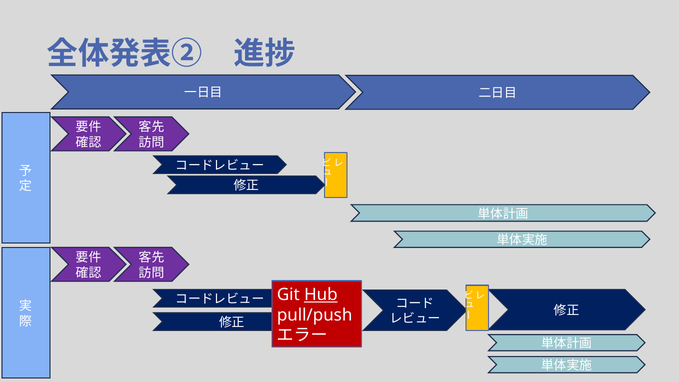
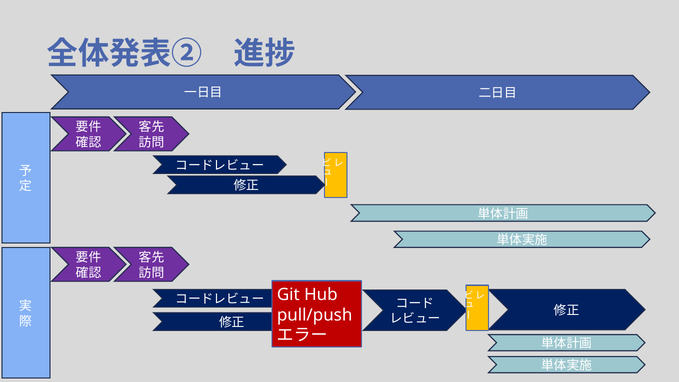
Hub underline: present -> none
